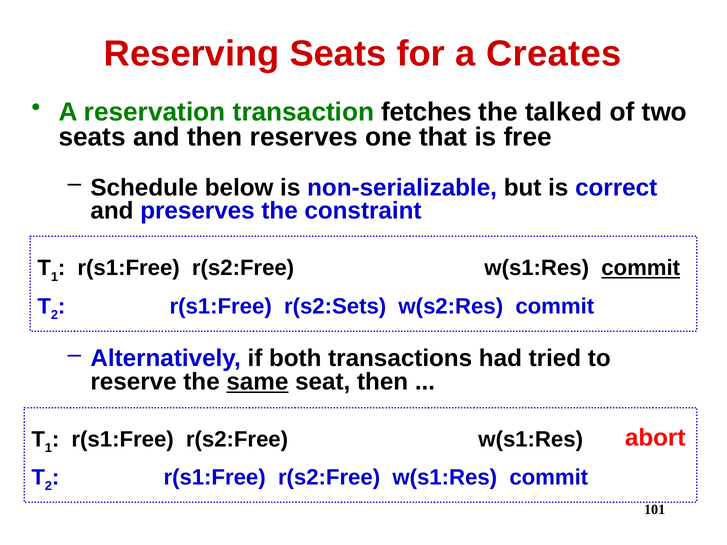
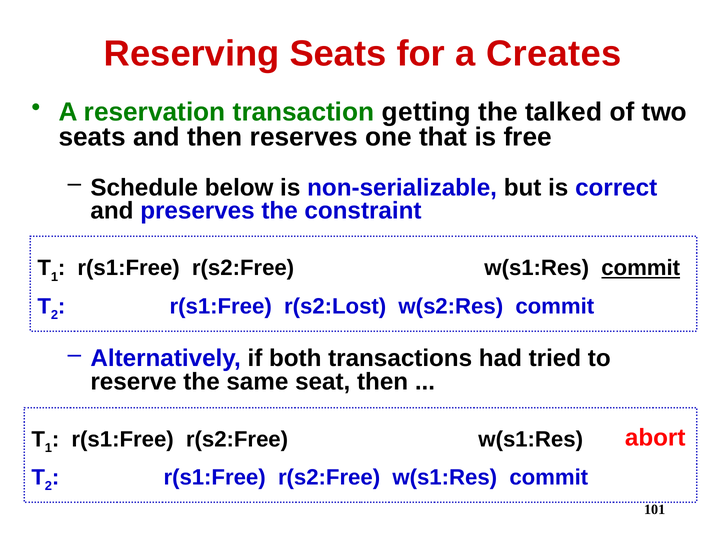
fetches: fetches -> getting
r(s2:Sets: r(s2:Sets -> r(s2:Lost
same underline: present -> none
